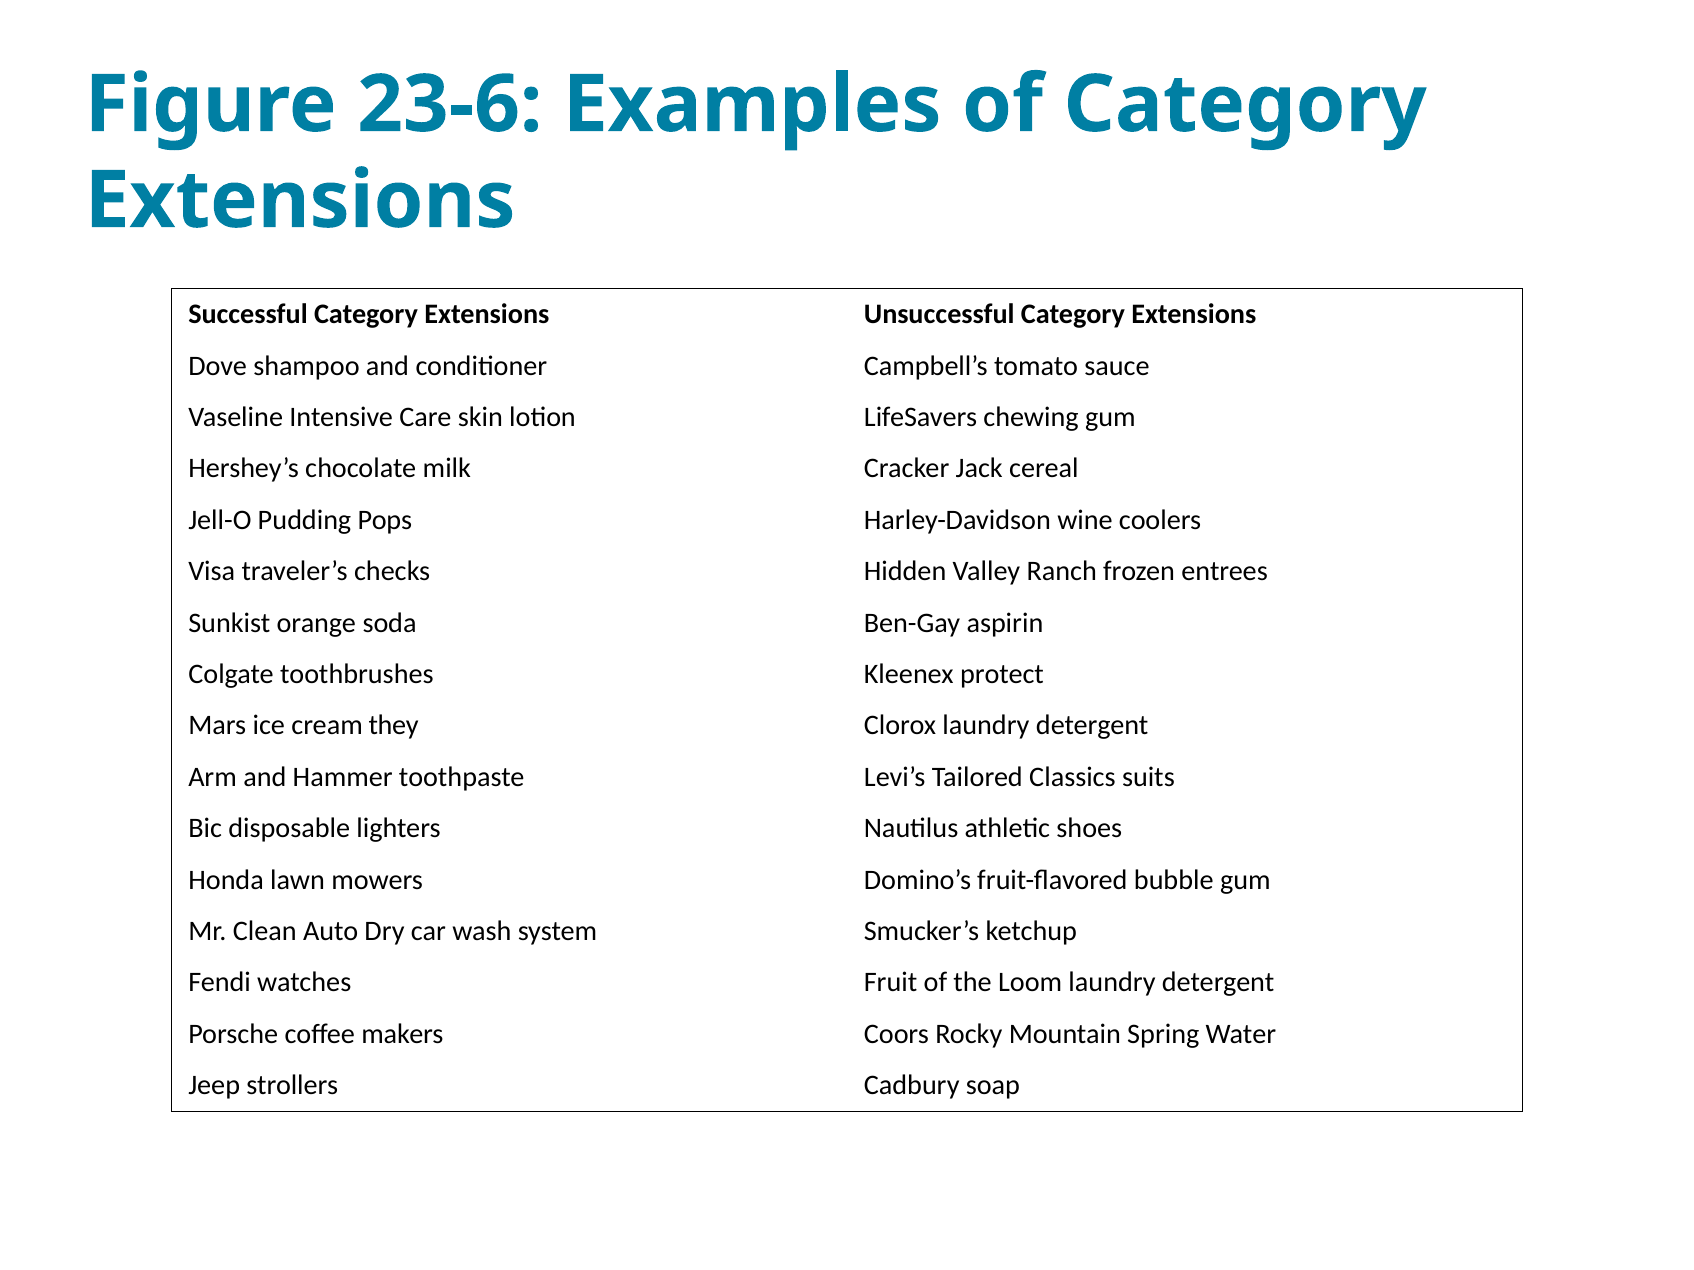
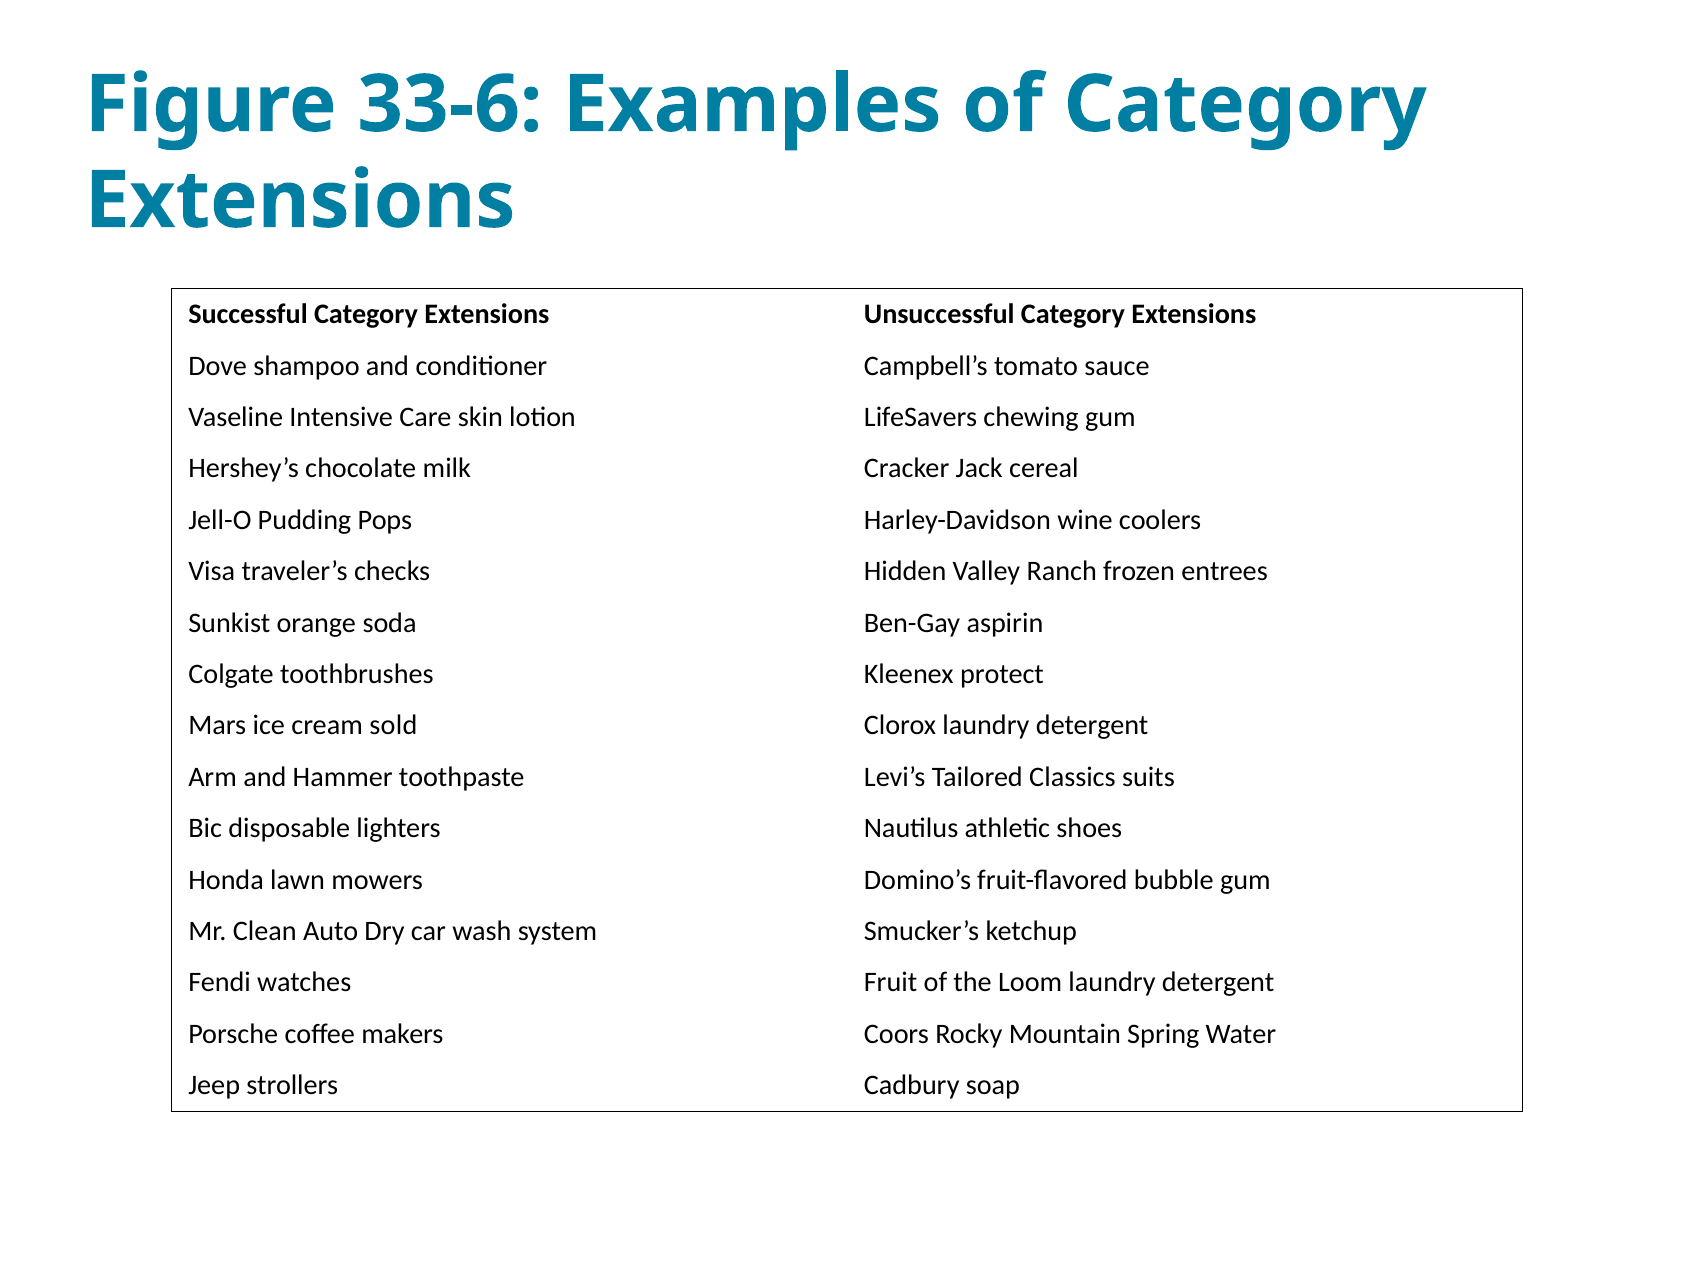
23-6: 23-6 -> 33-6
they: they -> sold
